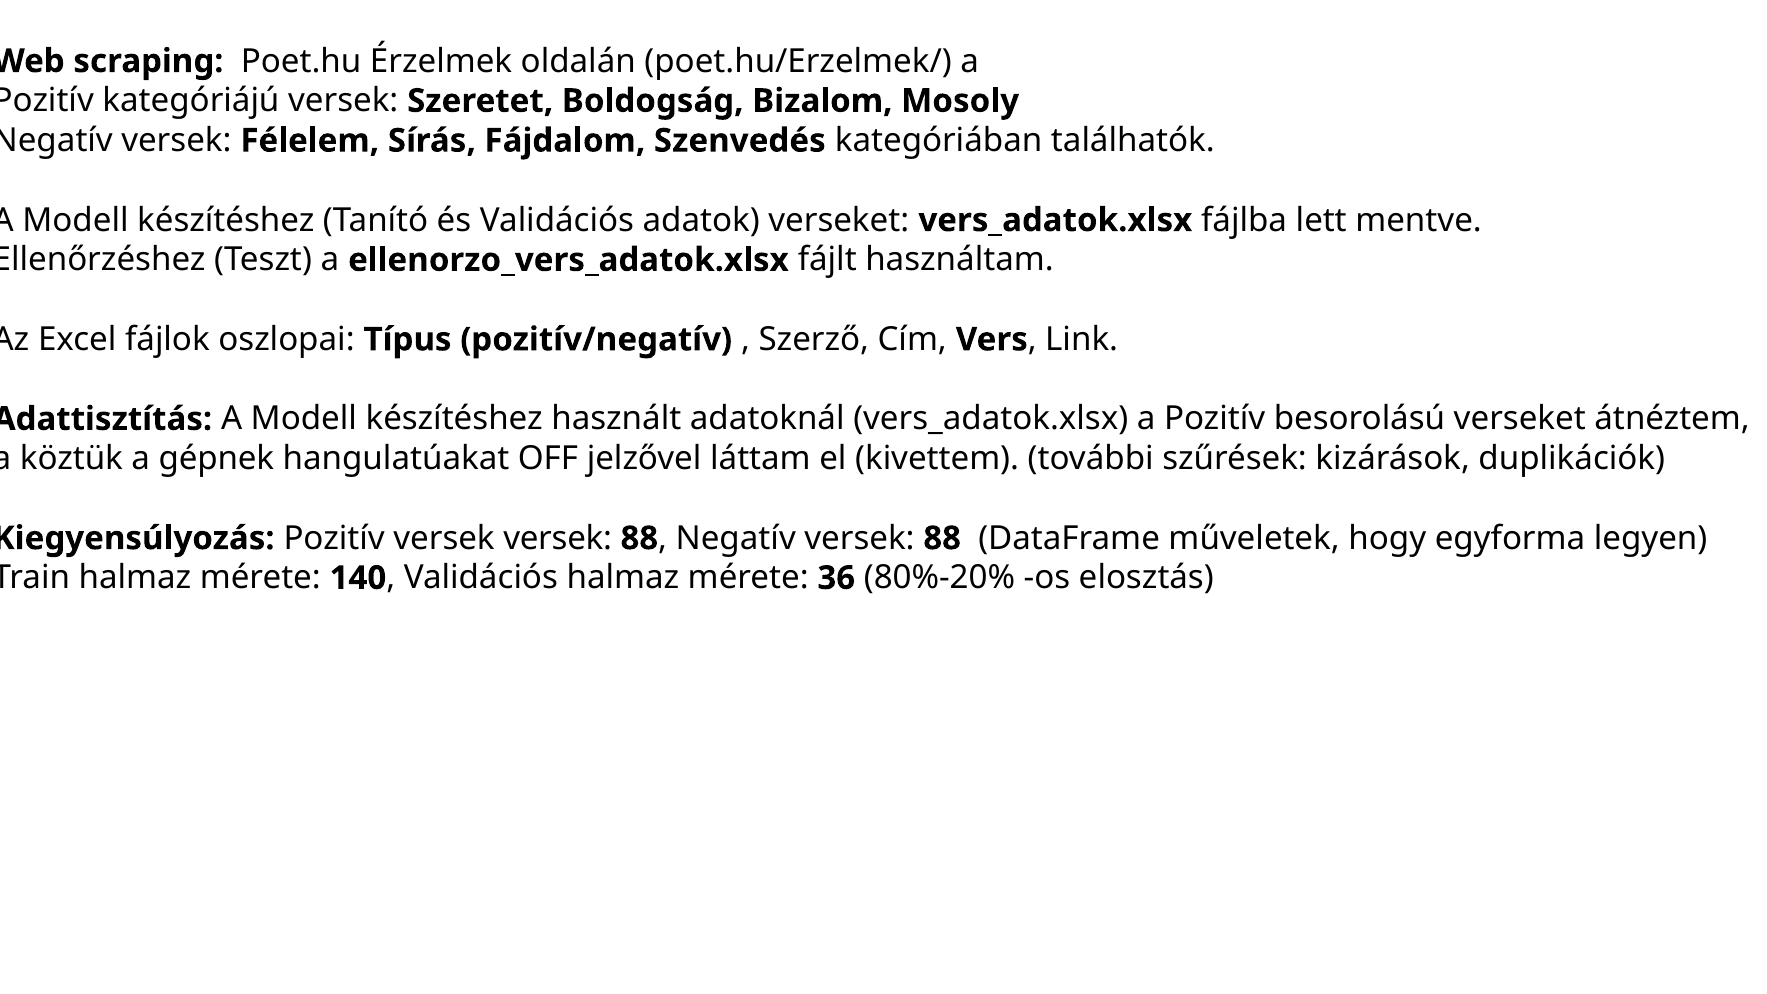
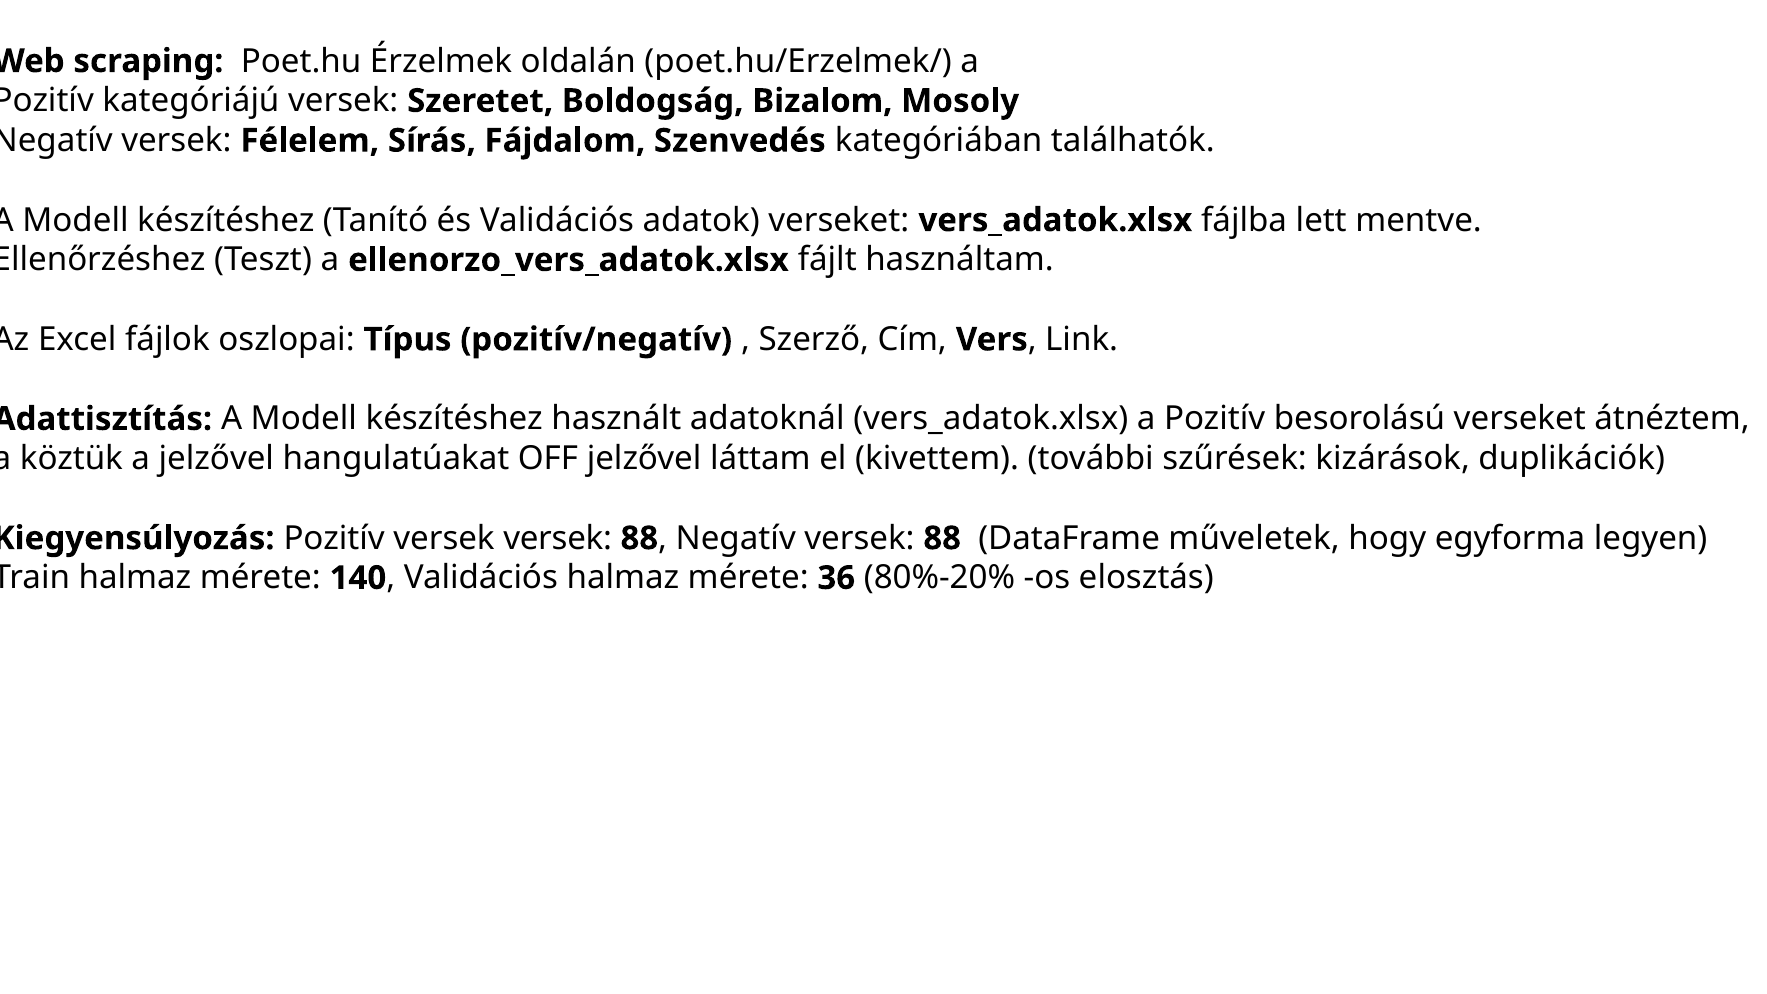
a gépnek: gépnek -> jelzővel
